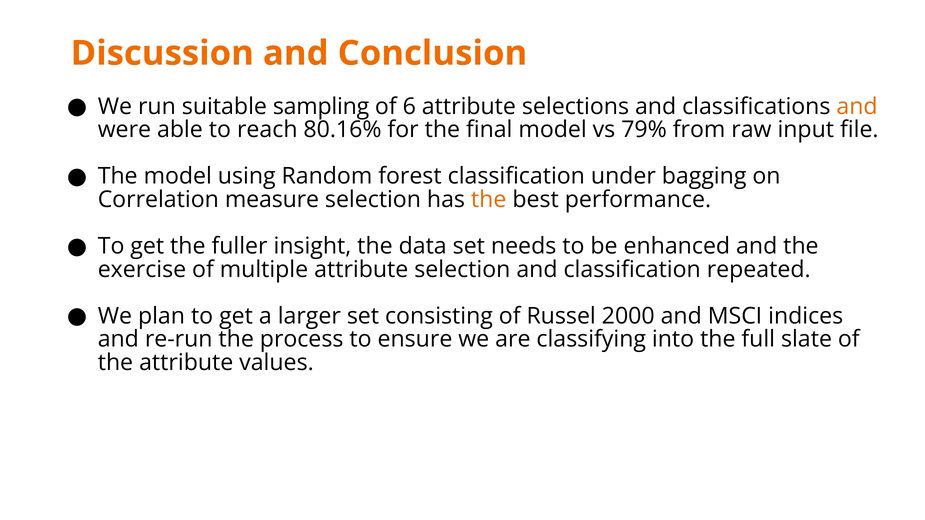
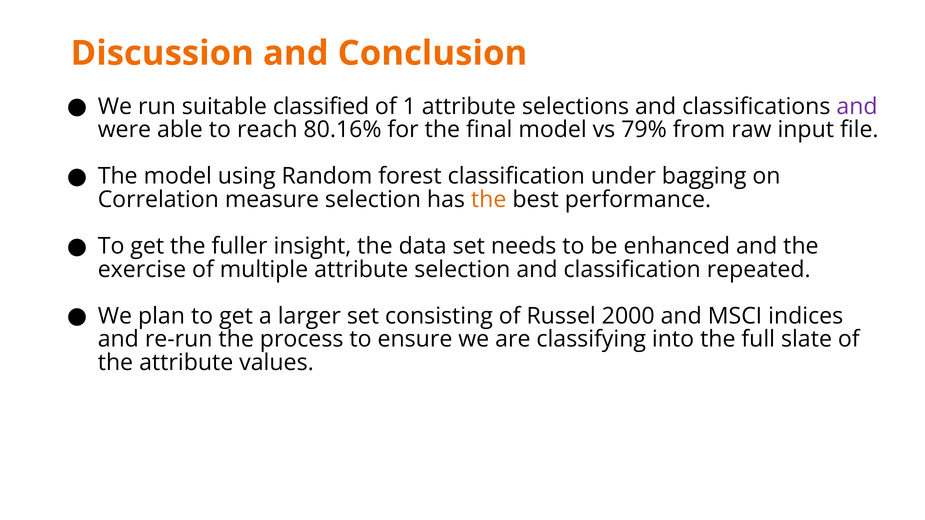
sampling: sampling -> classified
6: 6 -> 1
and at (857, 107) colour: orange -> purple
